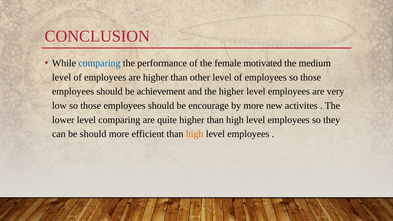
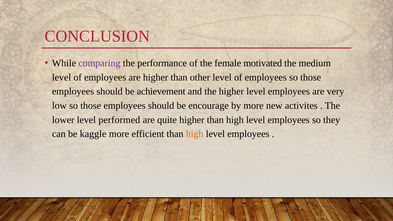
comparing at (99, 63) colour: blue -> purple
level comparing: comparing -> performed
be should: should -> kaggle
